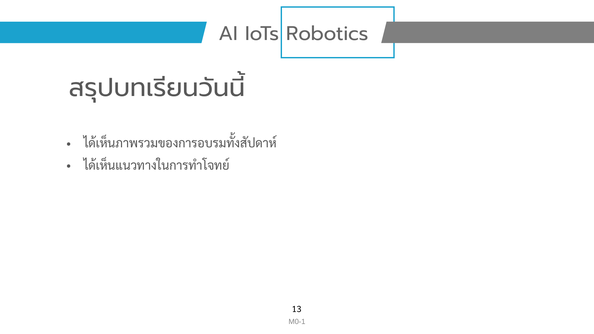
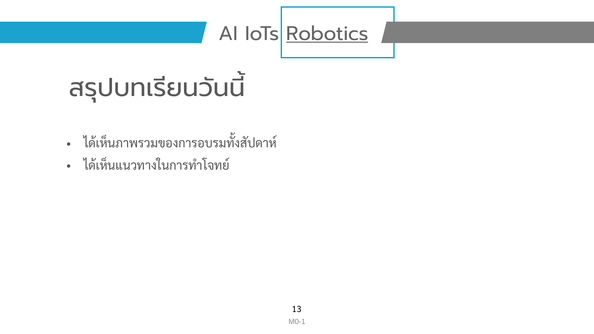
Robotics underline: none -> present
